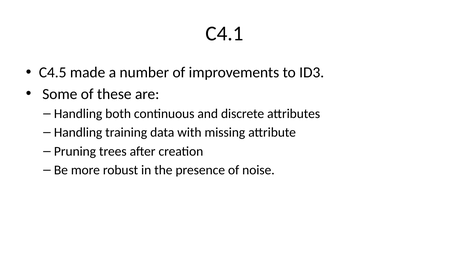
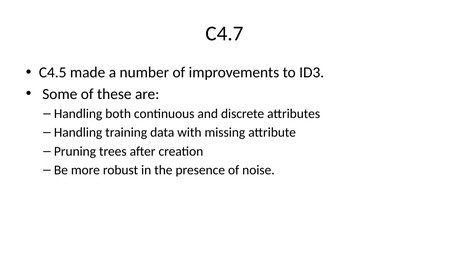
C4.1: C4.1 -> C4.7
